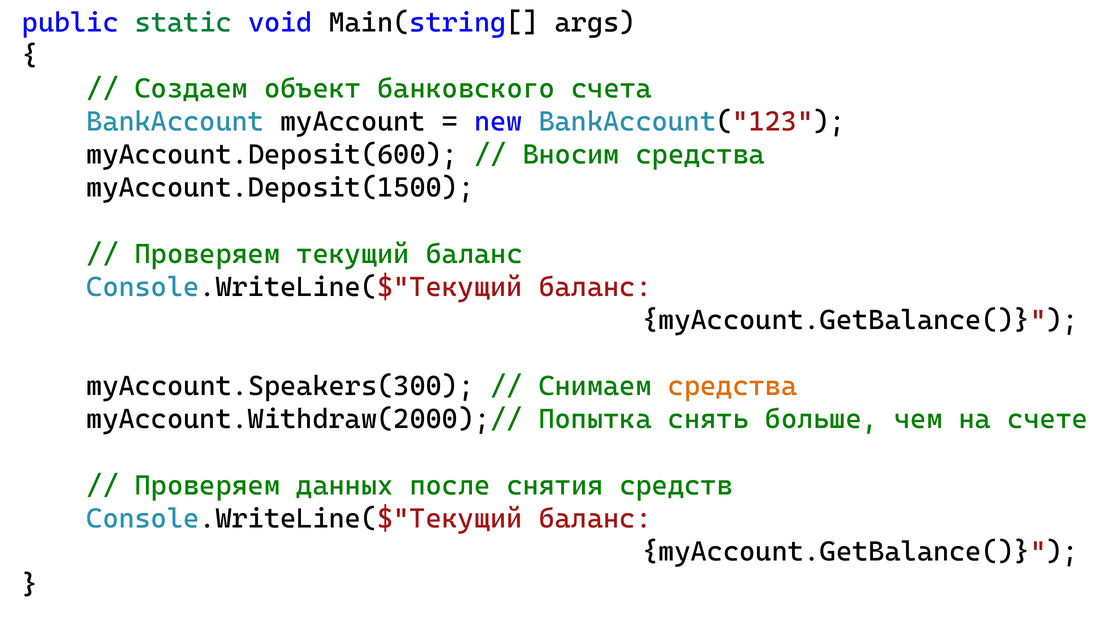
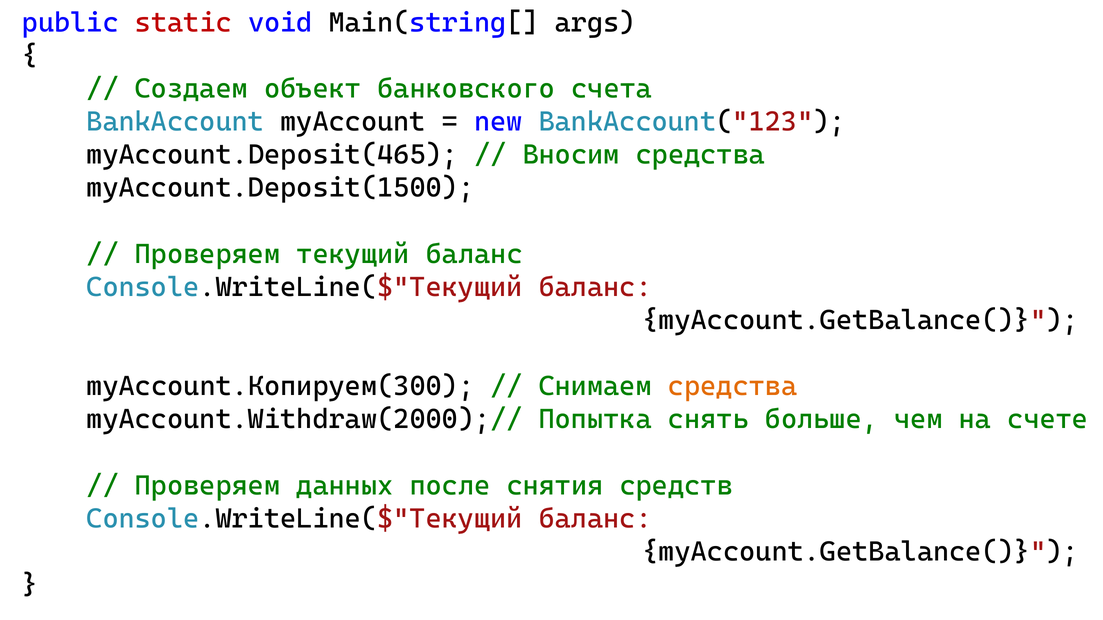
static colour: green -> red
myAccount.Deposit(600: myAccount.Deposit(600 -> myAccount.Deposit(465
myAccount.Speakers(300: myAccount.Speakers(300 -> myAccount.Копируем(300
